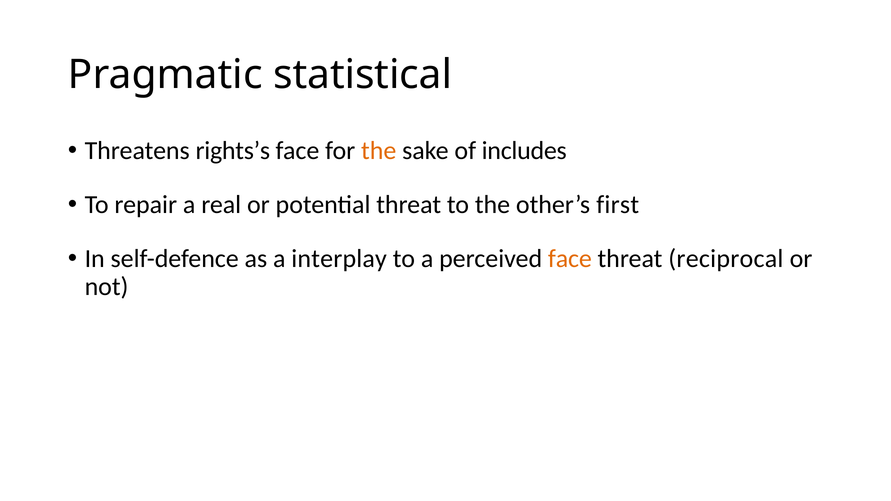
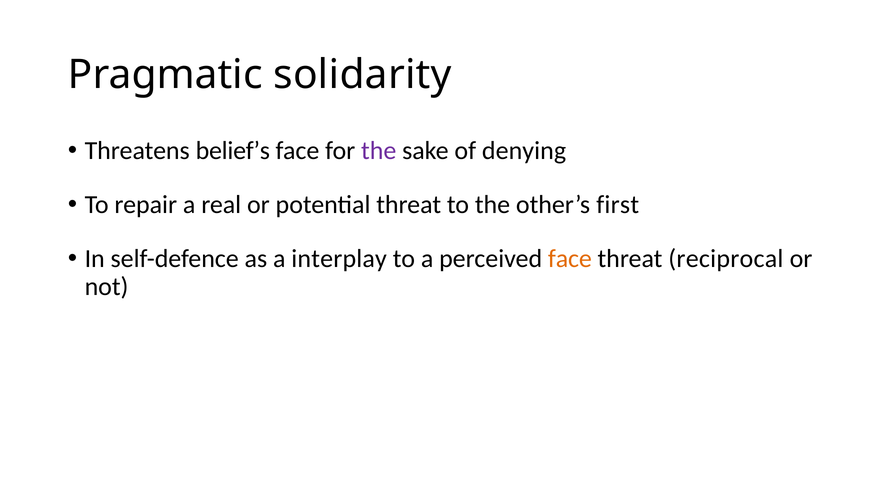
statistical: statistical -> solidarity
rights’s: rights’s -> belief’s
the at (379, 151) colour: orange -> purple
includes: includes -> denying
